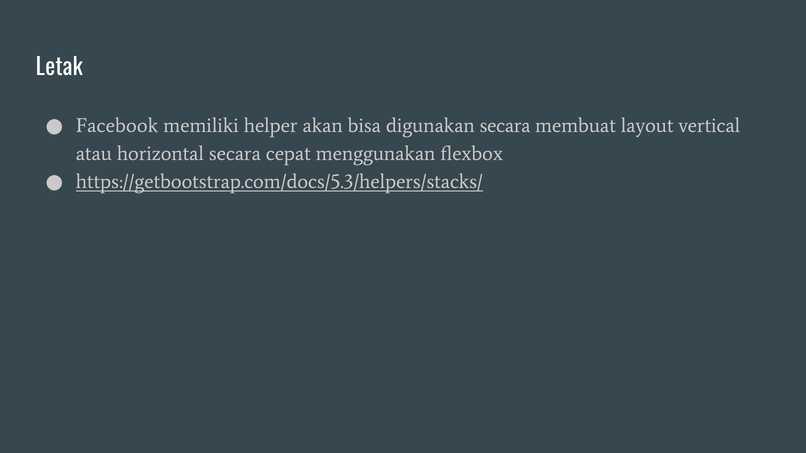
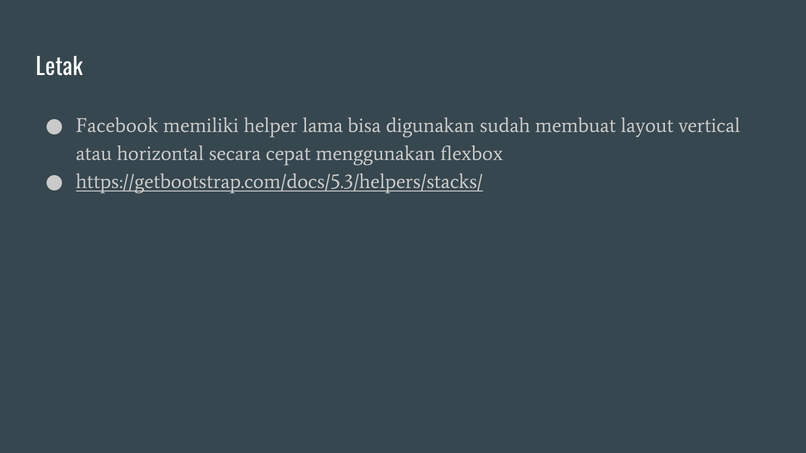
akan: akan -> lama
digunakan secara: secara -> sudah
